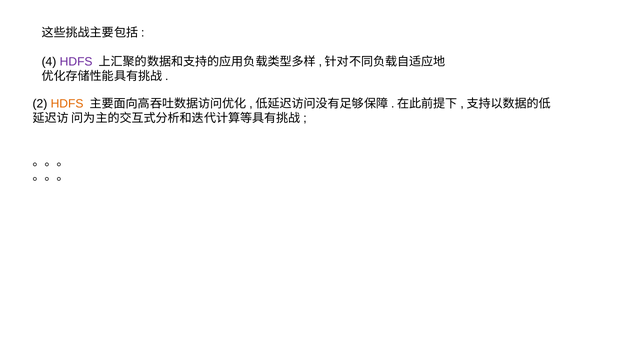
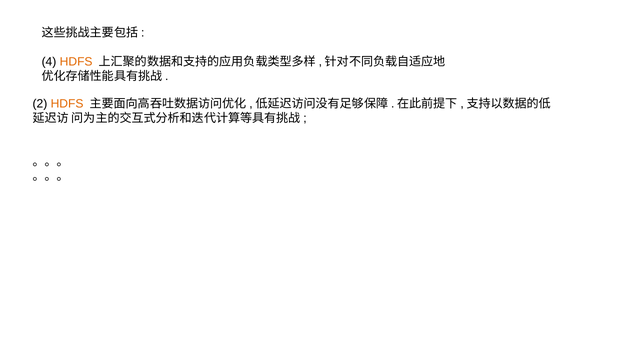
HDFS at (76, 62) colour: purple -> orange
